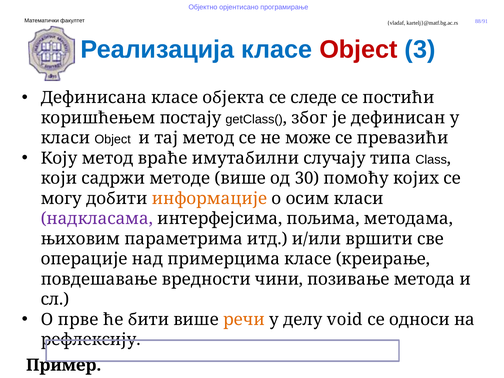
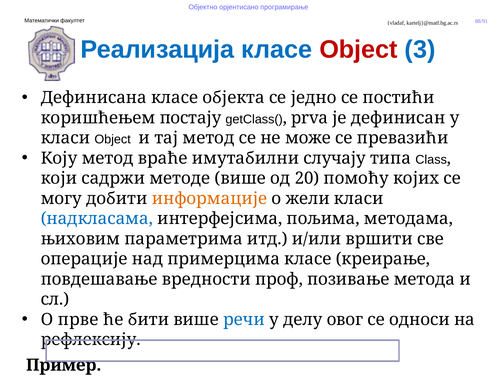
следе: следе -> једно
због: због -> prva
30: 30 -> 20
осим: осим -> жели
надкласама colour: purple -> blue
чини: чини -> проф
речи colour: orange -> blue
void: void -> овог
